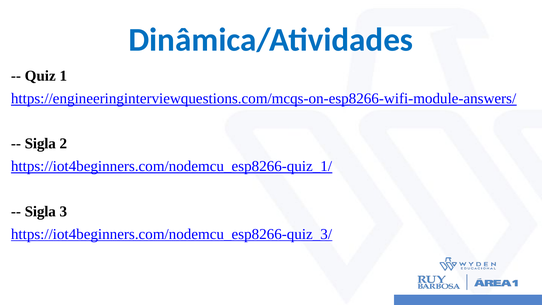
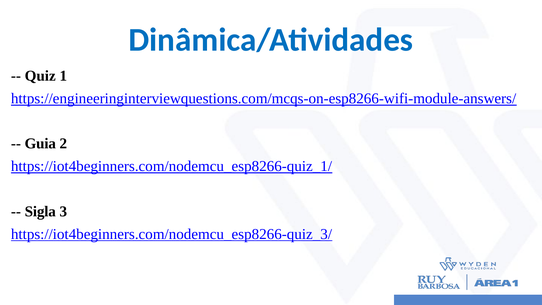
Sigla at (40, 144): Sigla -> Guia
